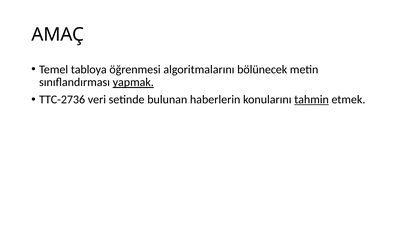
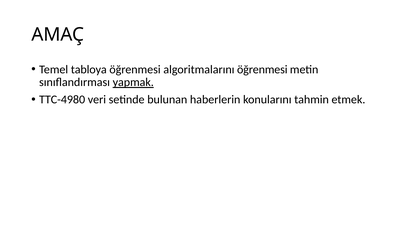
algoritmalarını bölünecek: bölünecek -> öğrenmesi
TTC-2736: TTC-2736 -> TTC-4980
tahmin underline: present -> none
